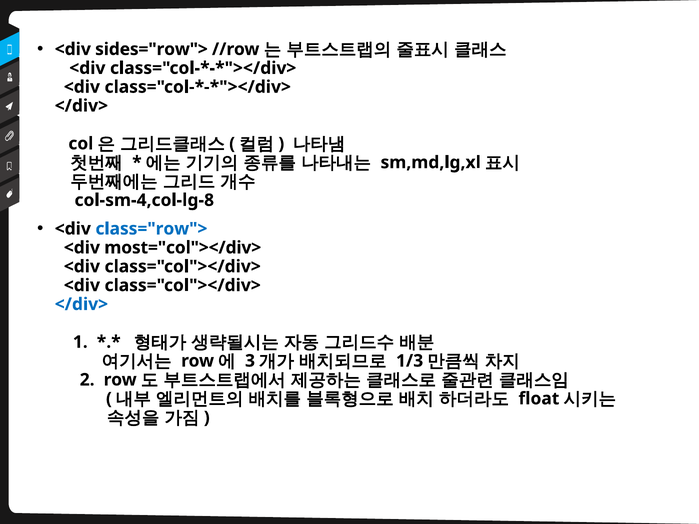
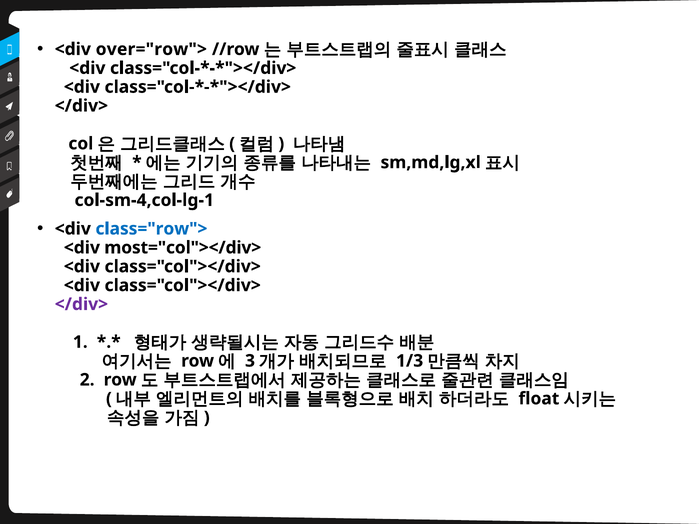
sides="row">: sides="row"> -> over="row">
col-sm-4,col-lg-8: col-sm-4,col-lg-8 -> col-sm-4,col-lg-1
</div> at (81, 304) colour: blue -> purple
